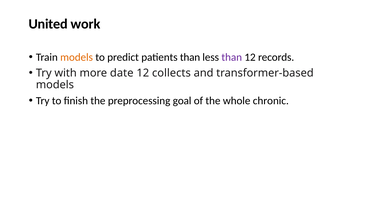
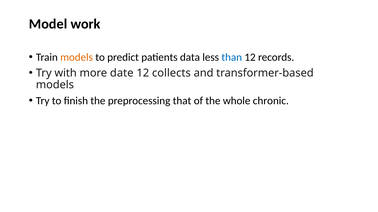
United: United -> Model
patients than: than -> data
than at (232, 57) colour: purple -> blue
goal: goal -> that
